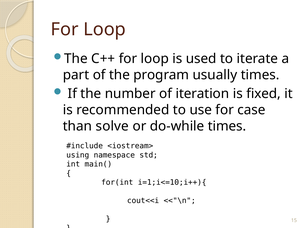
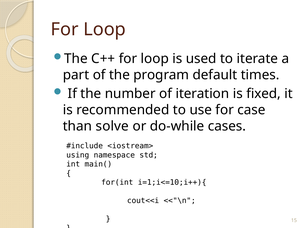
usually: usually -> default
do-while times: times -> cases
